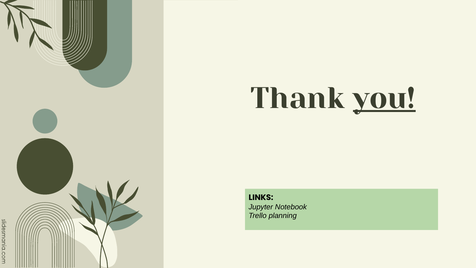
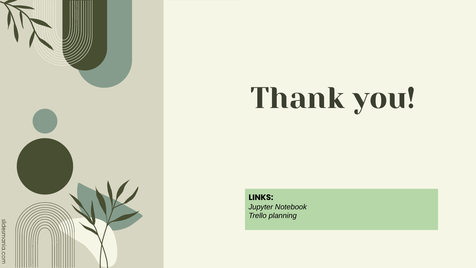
you underline: present -> none
